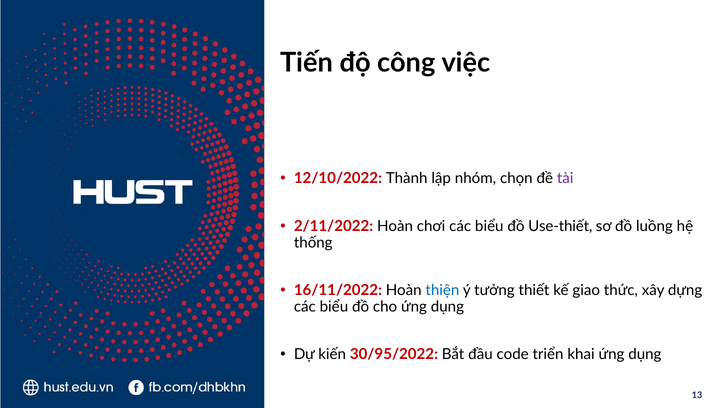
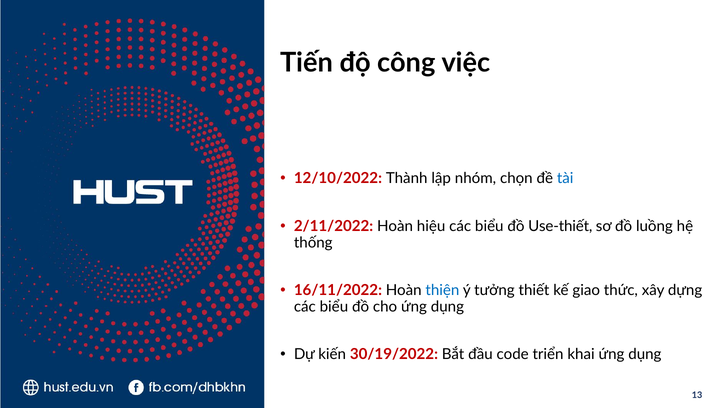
tài colour: purple -> blue
chơi: chơi -> hiệu
30/95/2022: 30/95/2022 -> 30/19/2022
